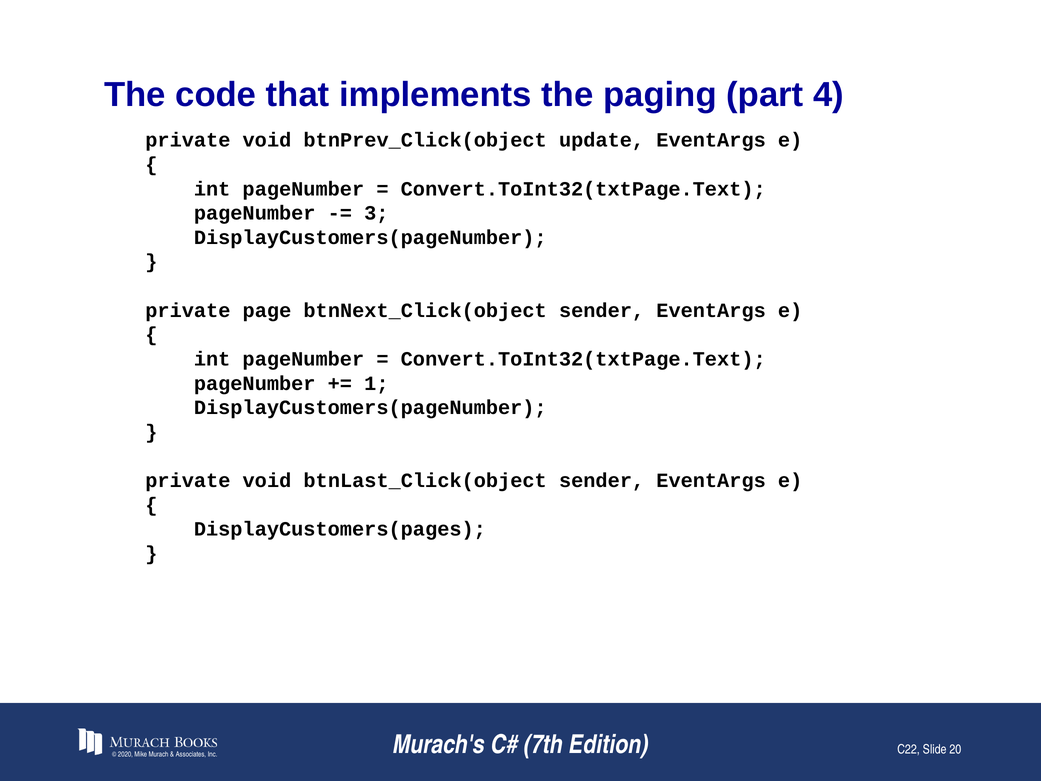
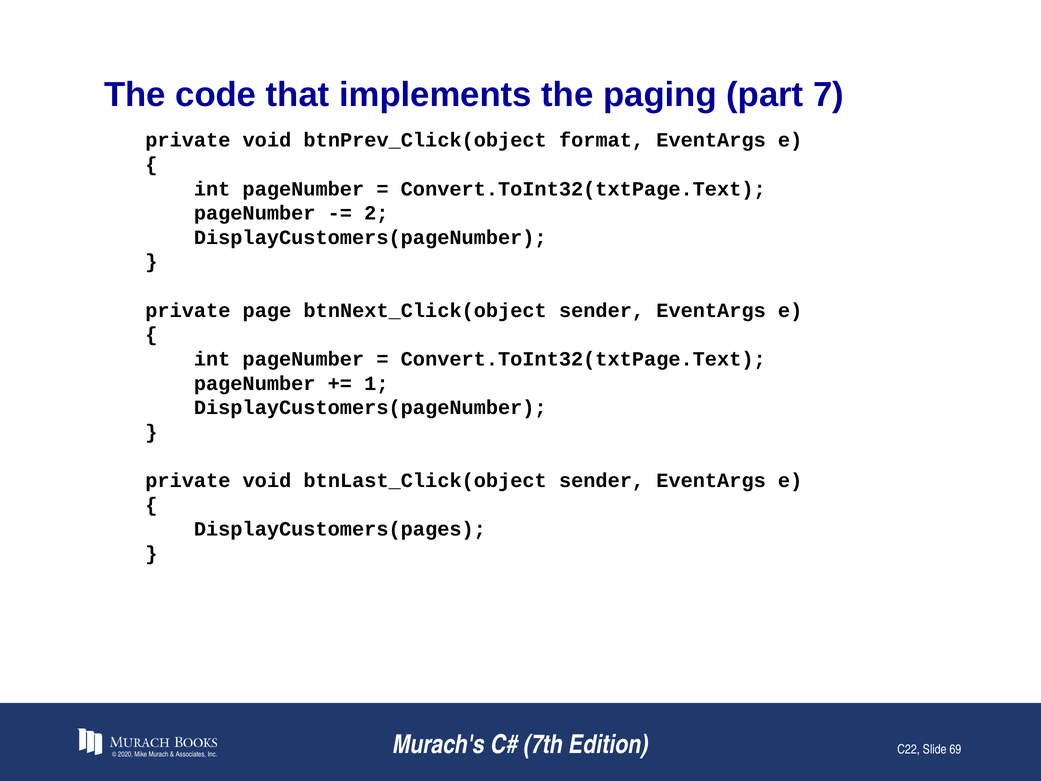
4: 4 -> 7
update: update -> format
3: 3 -> 2
20: 20 -> 69
